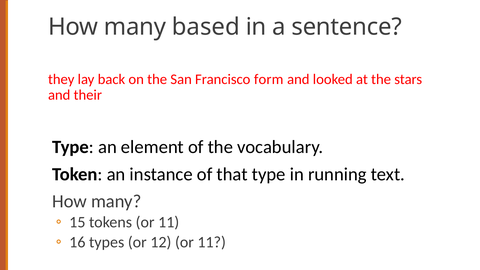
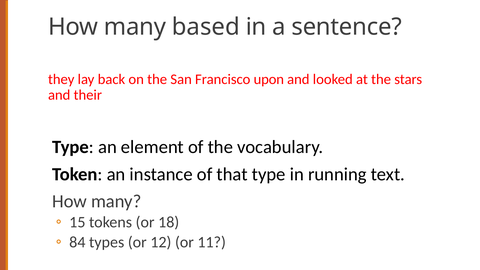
form: form -> upon
tokens or 11: 11 -> 18
16: 16 -> 84
